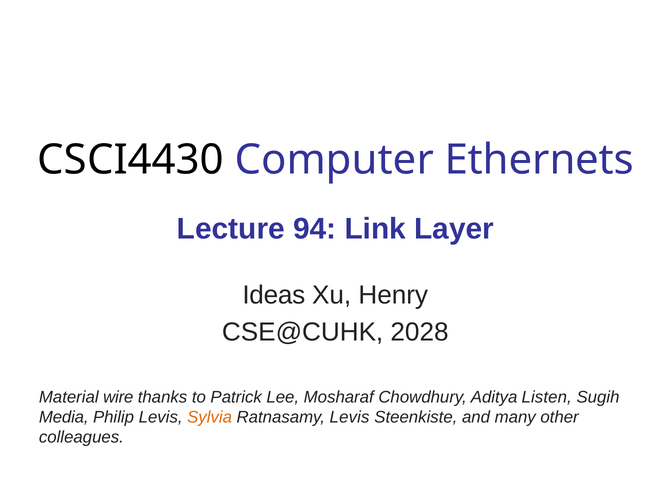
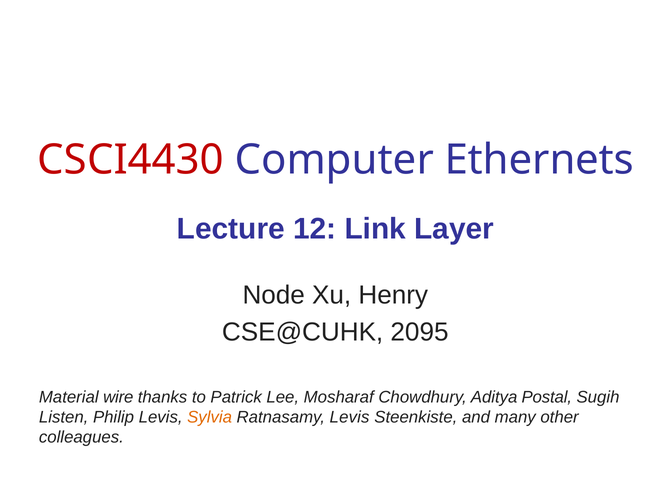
CSCI4430 colour: black -> red
94: 94 -> 12
Ideas: Ideas -> Node
2028: 2028 -> 2095
Listen: Listen -> Postal
Media: Media -> Listen
